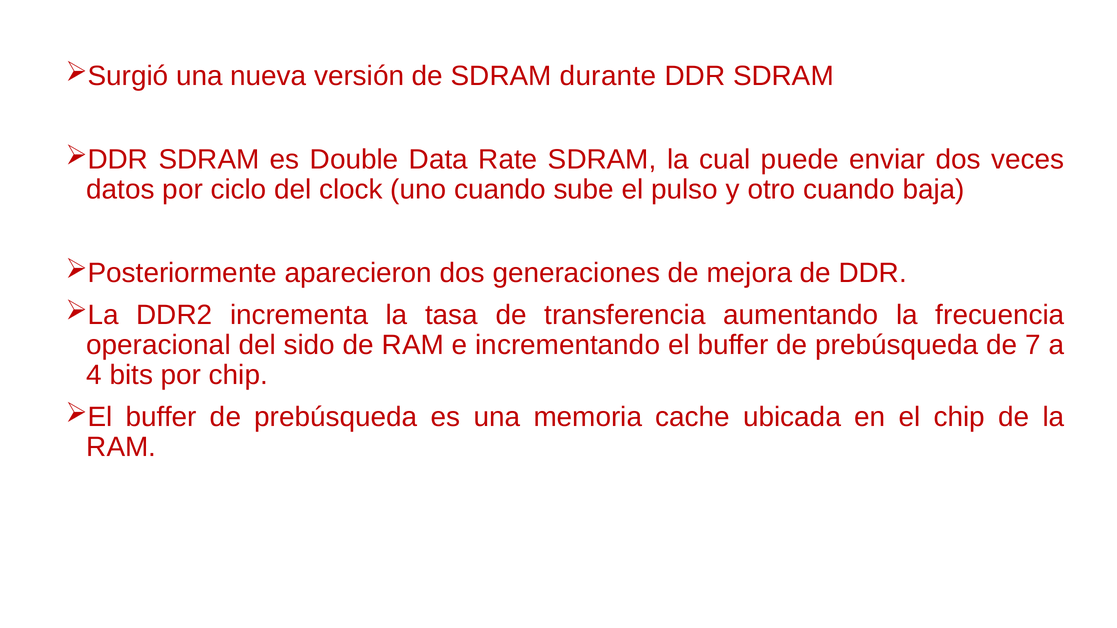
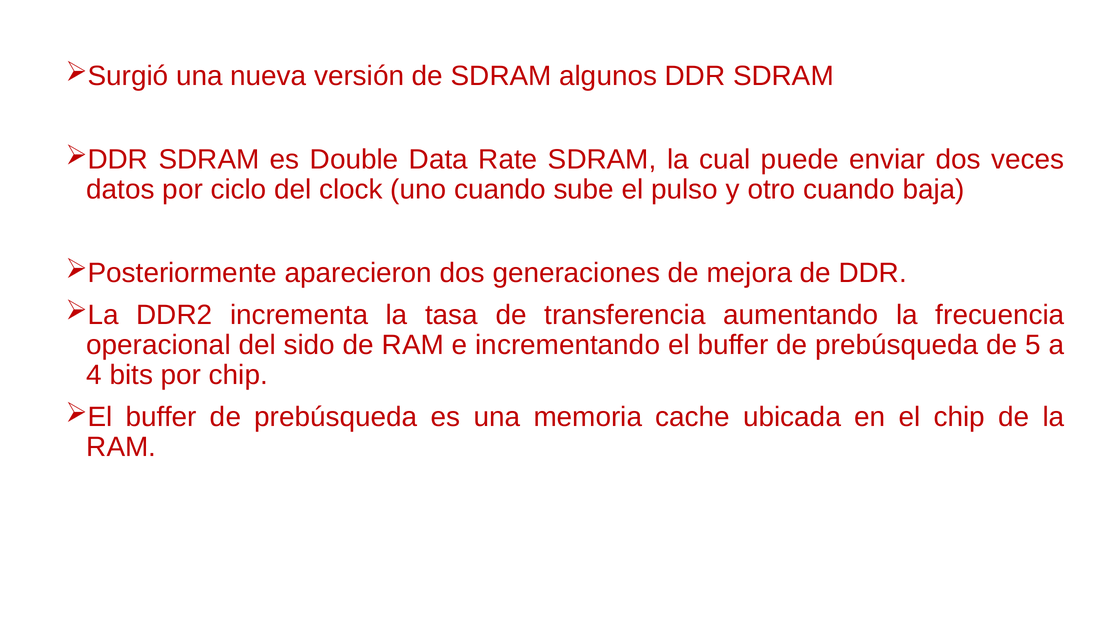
durante: durante -> algunos
7: 7 -> 5
